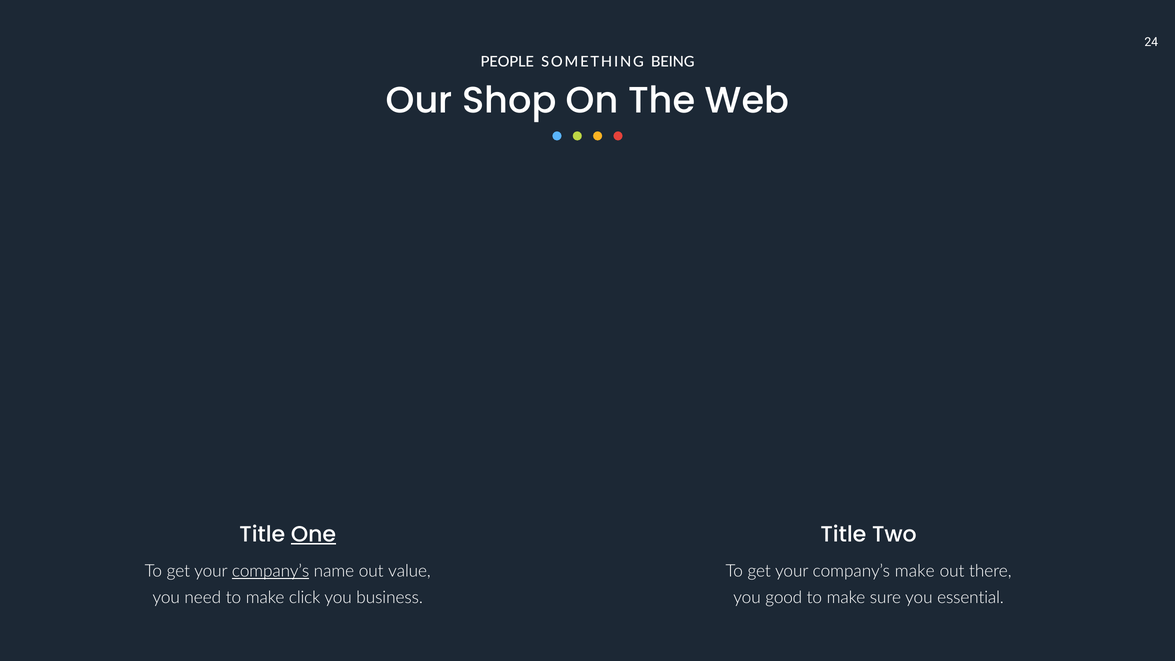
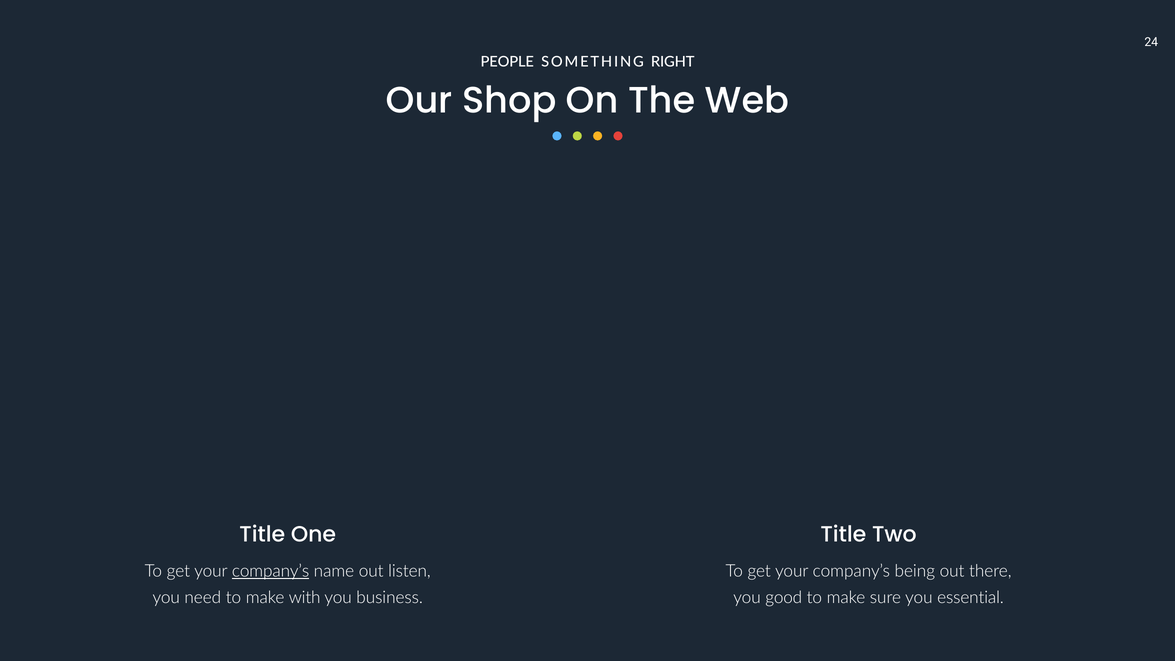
BEING: BEING -> RIGHT
One underline: present -> none
value: value -> listen
company’s make: make -> being
click: click -> with
